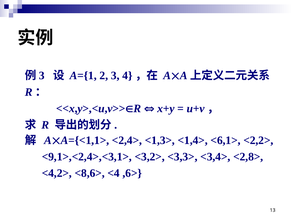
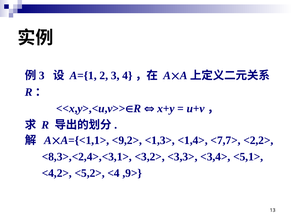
<2,4>: <2,4> -> <9,2>
<6,1>: <6,1> -> <7,7>
<9,1>,<2,4>,<3,1>: <9,1>,<2,4>,<3,1> -> <8,3>,<2,4>,<3,1>
<2,8>: <2,8> -> <5,1>
<8,6>: <8,6> -> <5,2>
,6>: ,6> -> ,9>
